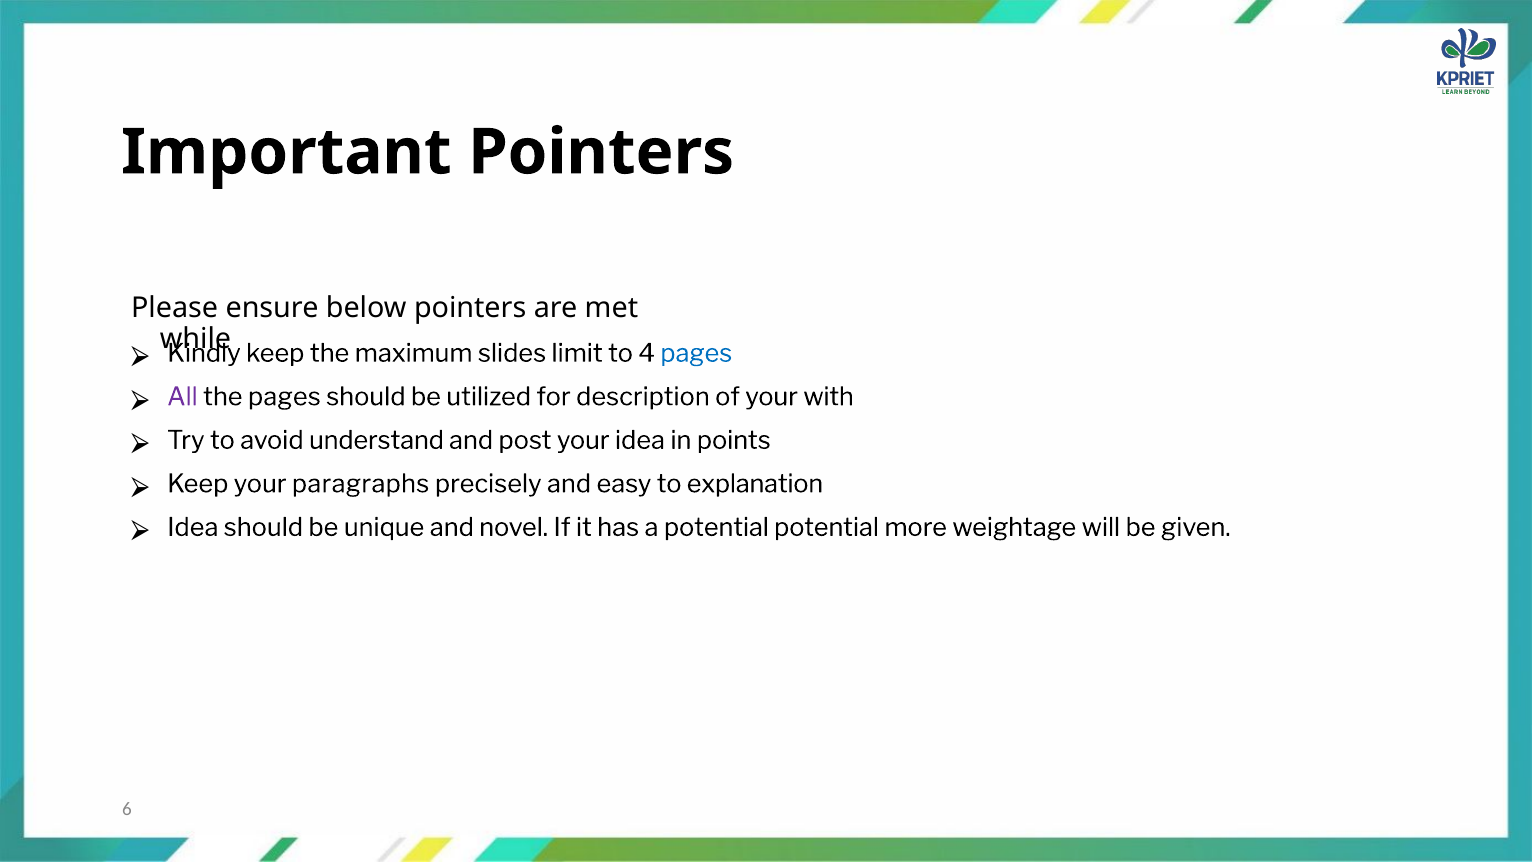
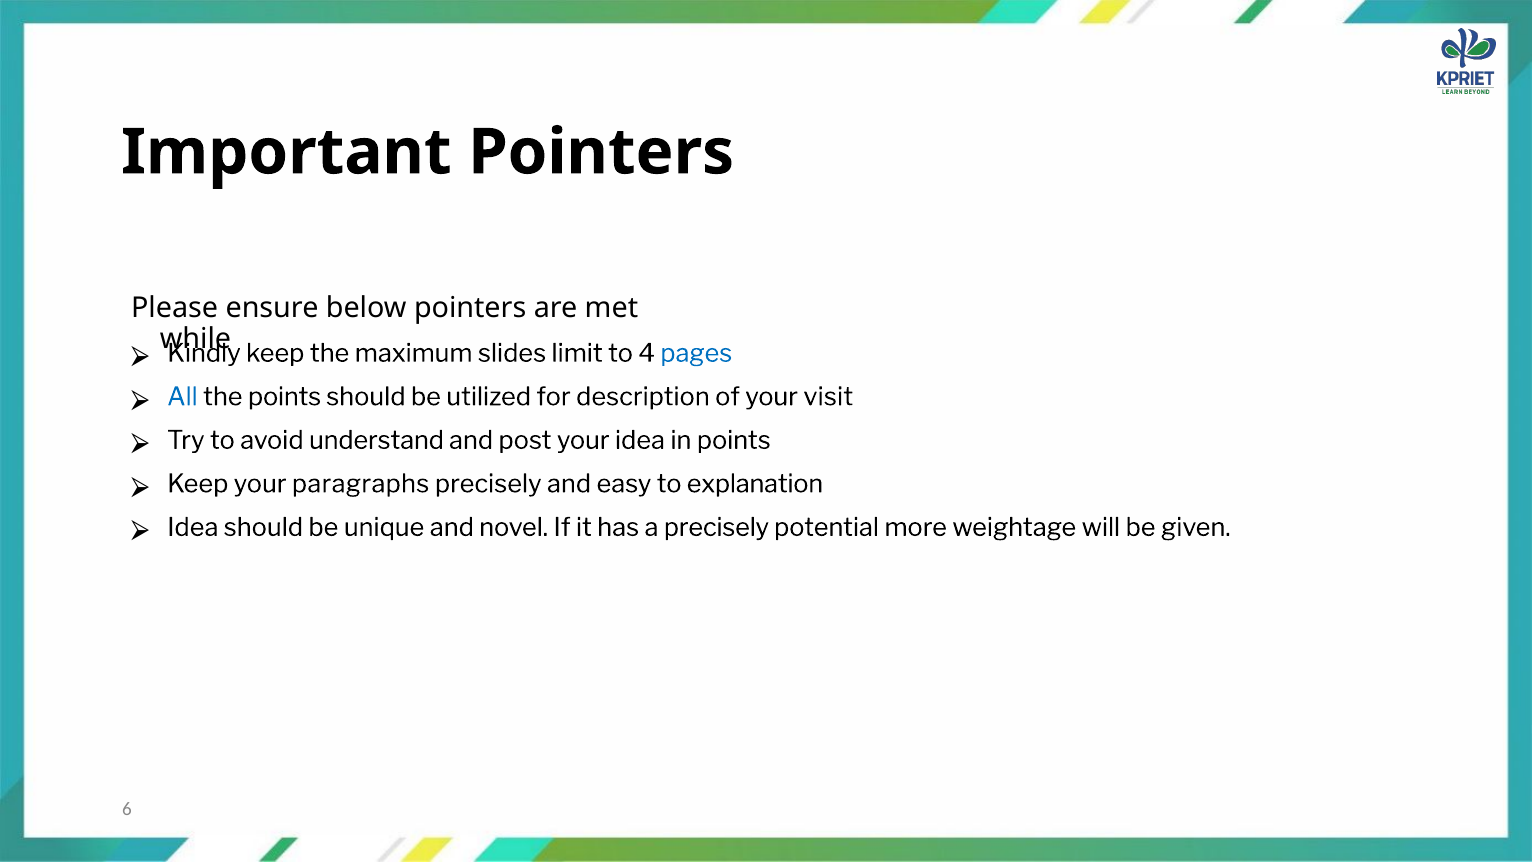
All colour: purple -> blue
the pages: pages -> points
with: with -> visit
a potential: potential -> precisely
